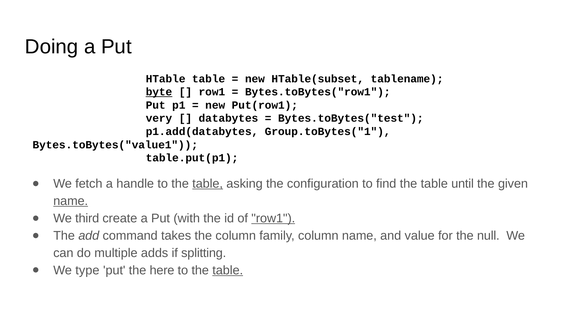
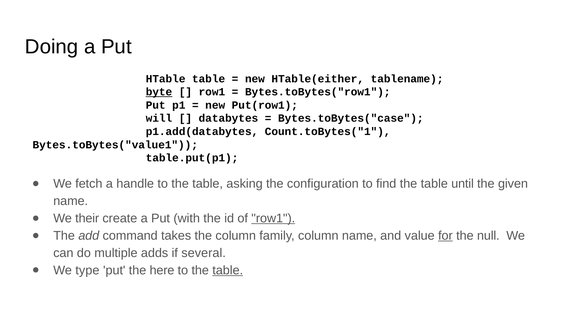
HTable(subset: HTable(subset -> HTable(either
very: very -> will
Bytes.toBytes("test: Bytes.toBytes("test -> Bytes.toBytes("case
Group.toBytes("1: Group.toBytes("1 -> Count.toBytes("1
table at (208, 184) underline: present -> none
name at (71, 201) underline: present -> none
third: third -> their
for underline: none -> present
splitting: splitting -> several
